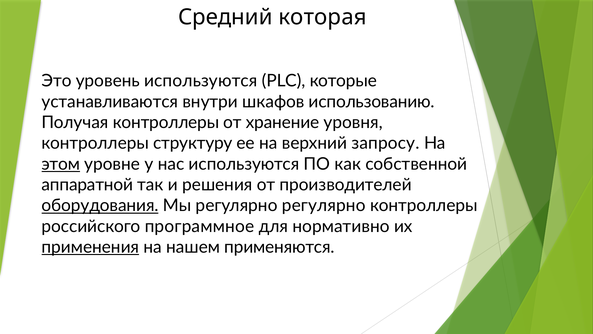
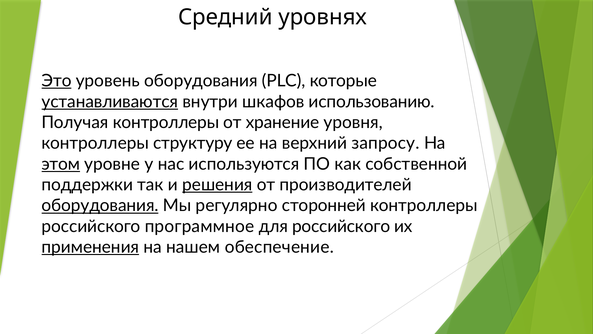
которая: которая -> уровнях
Это underline: none -> present
уровень используются: используются -> оборудования
устанавливаются underline: none -> present
аппаратной: аппаратной -> поддержки
решения underline: none -> present
регулярно регулярно: регулярно -> сторонней
для нормативно: нормативно -> российского
применяются: применяются -> обеспечение
